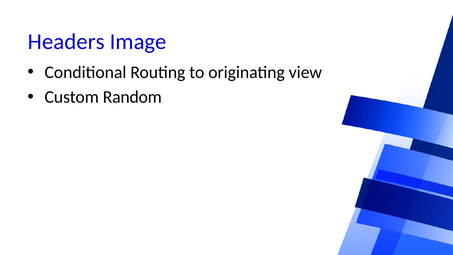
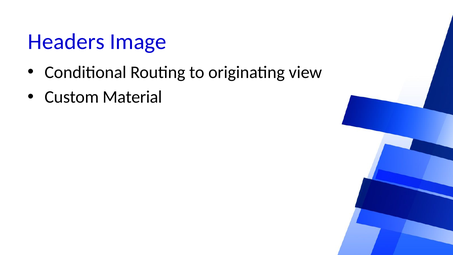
Random: Random -> Material
